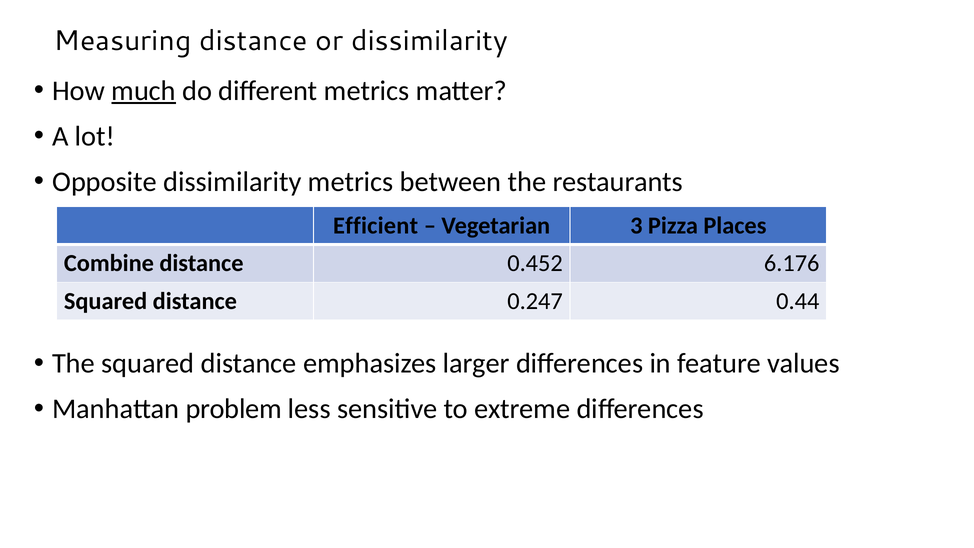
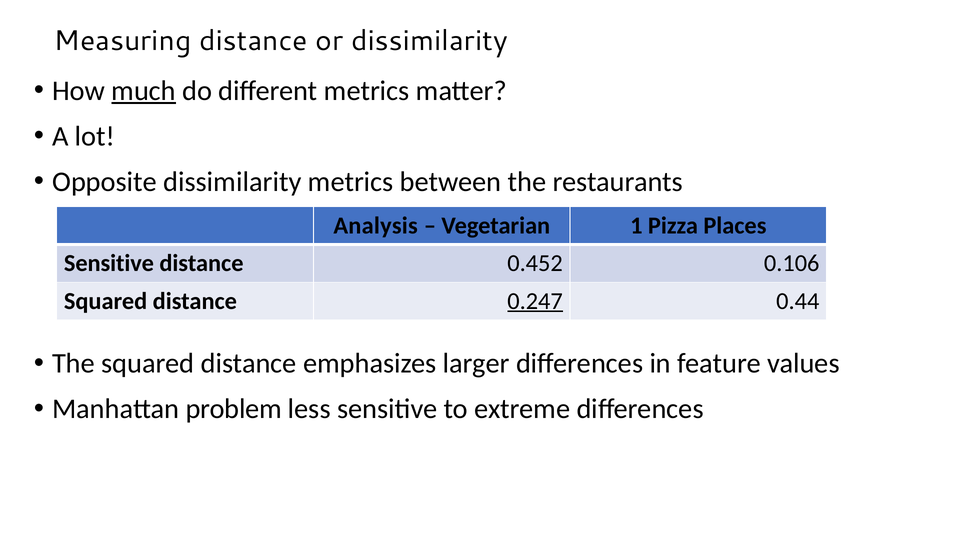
Efficient: Efficient -> Analysis
3: 3 -> 1
Combine at (109, 263): Combine -> Sensitive
6.176: 6.176 -> 0.106
0.247 underline: none -> present
